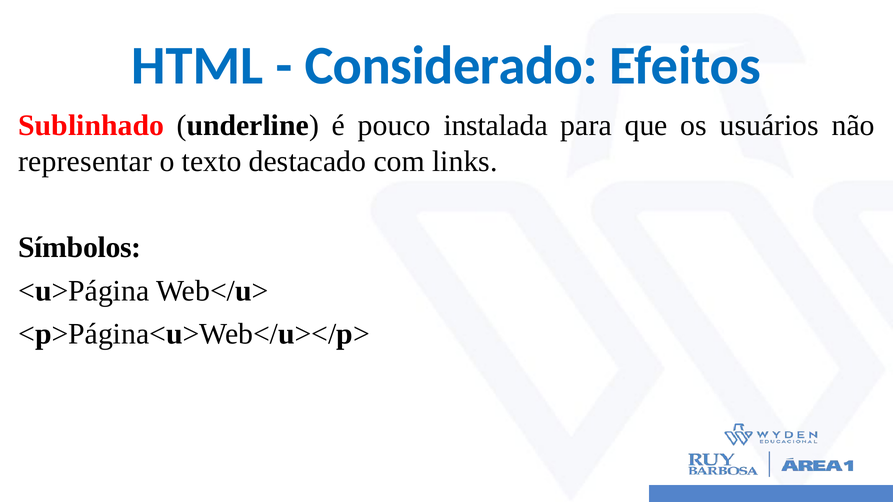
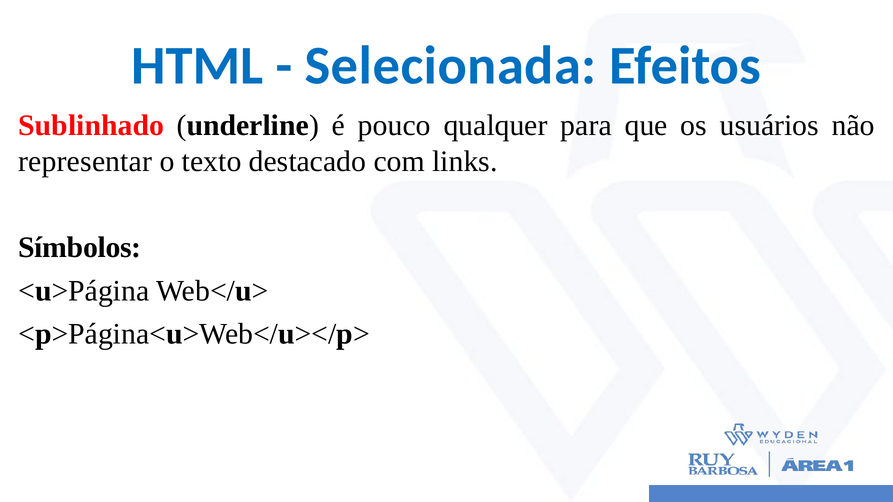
Considerado: Considerado -> Selecionada
instalada: instalada -> qualquer
